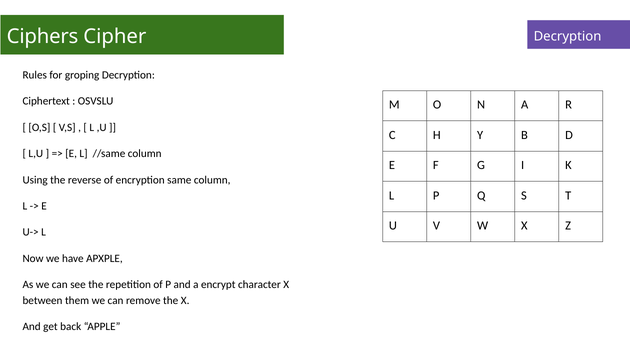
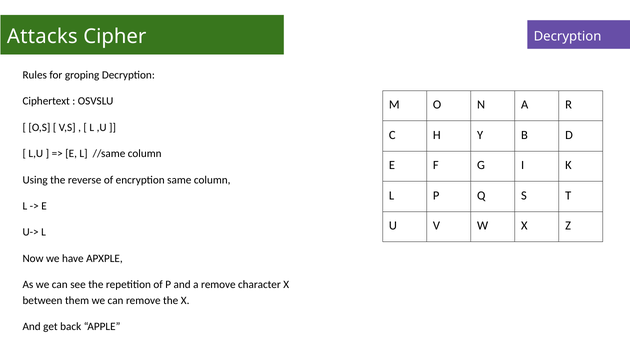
Ciphers: Ciphers -> Attacks
a encrypt: encrypt -> remove
